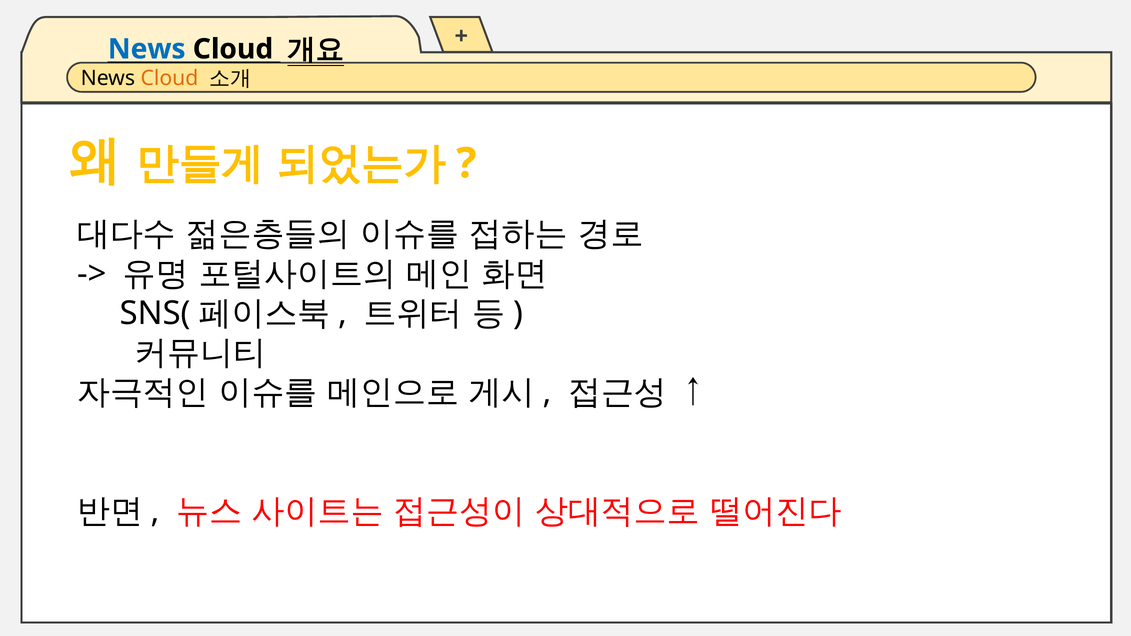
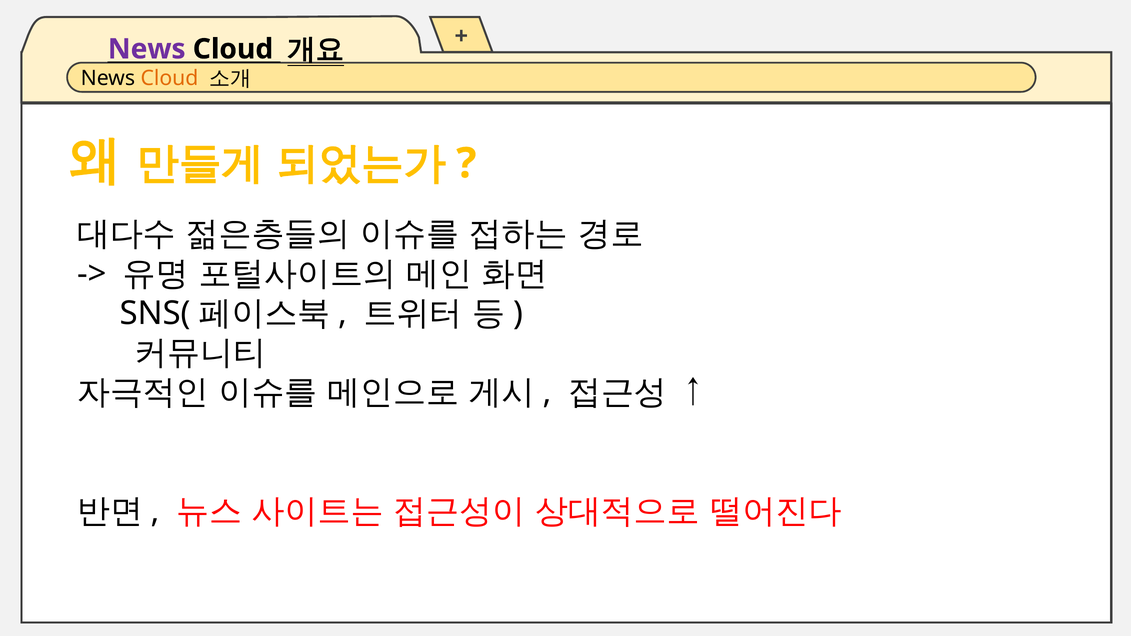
News at (147, 49) colour: blue -> purple
